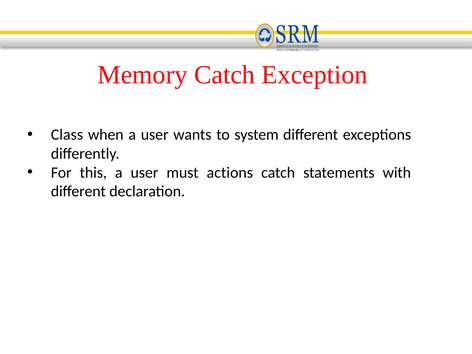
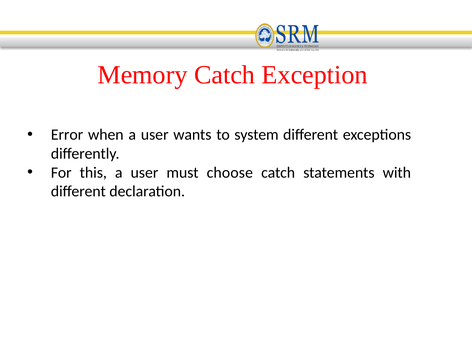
Class: Class -> Error
actions: actions -> choose
